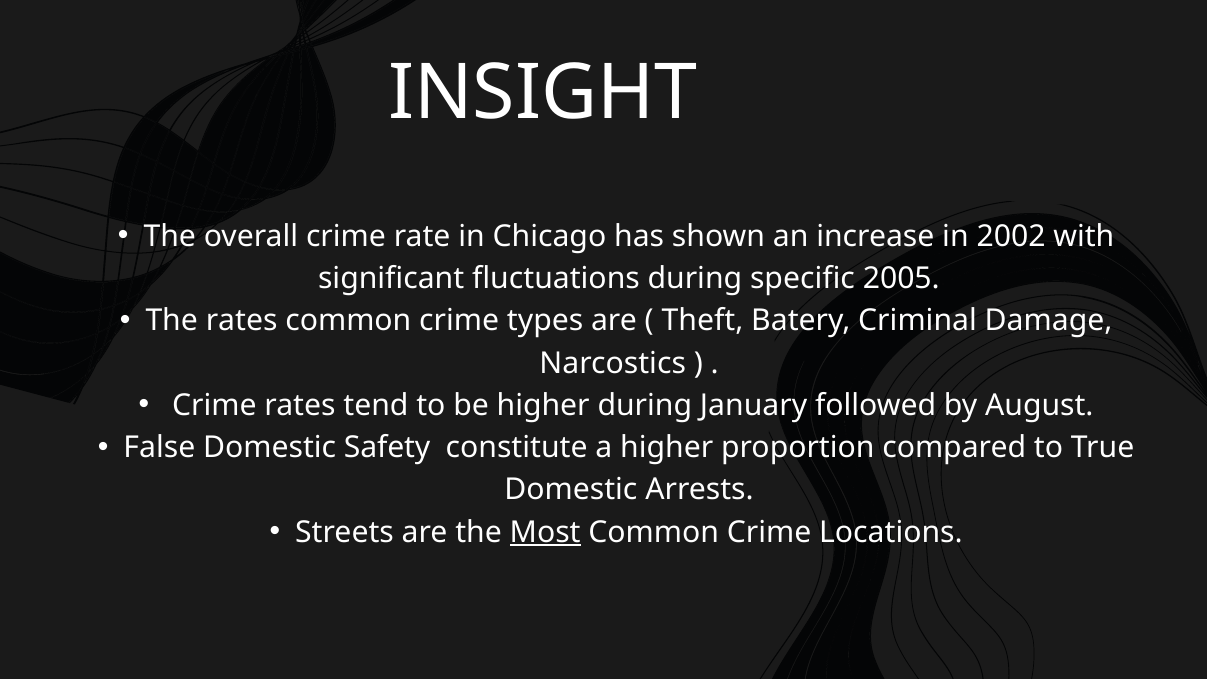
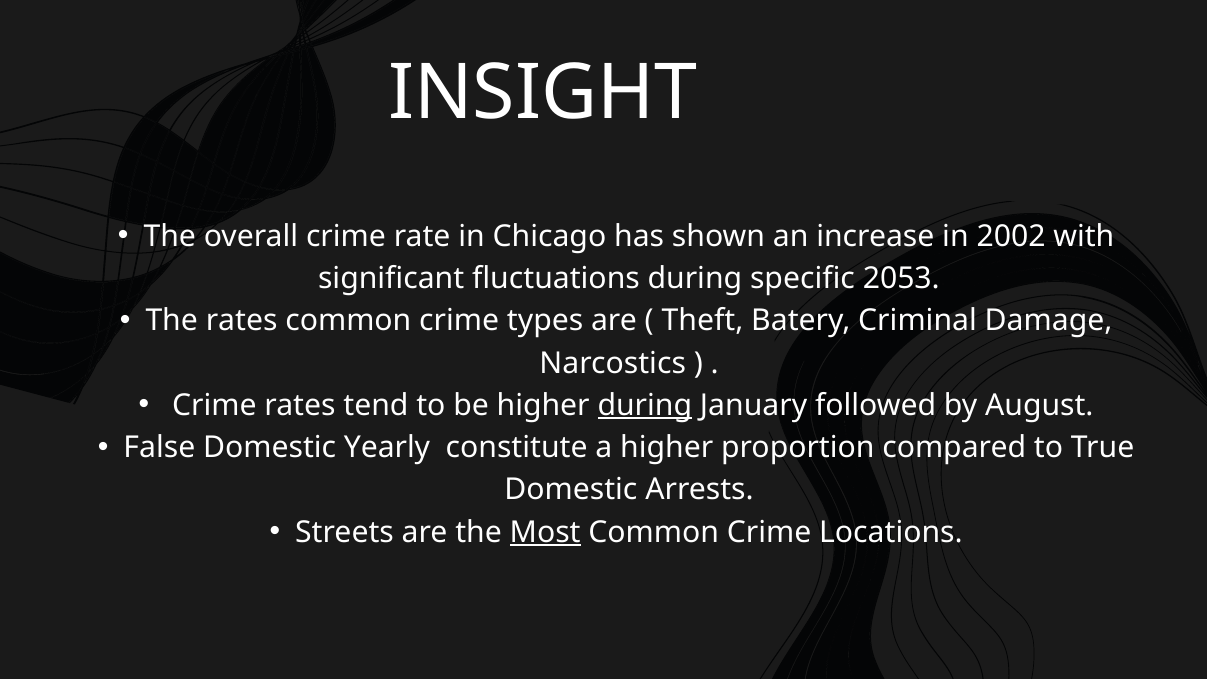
2005: 2005 -> 2053
during at (645, 405) underline: none -> present
Safety: Safety -> Yearly
